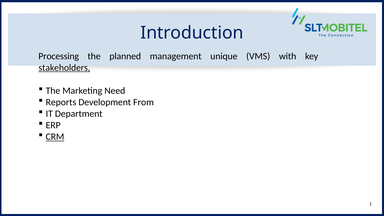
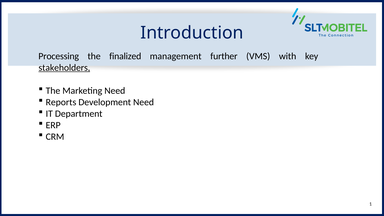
planned: planned -> finalized
unique: unique -> further
Development From: From -> Need
CRM underline: present -> none
